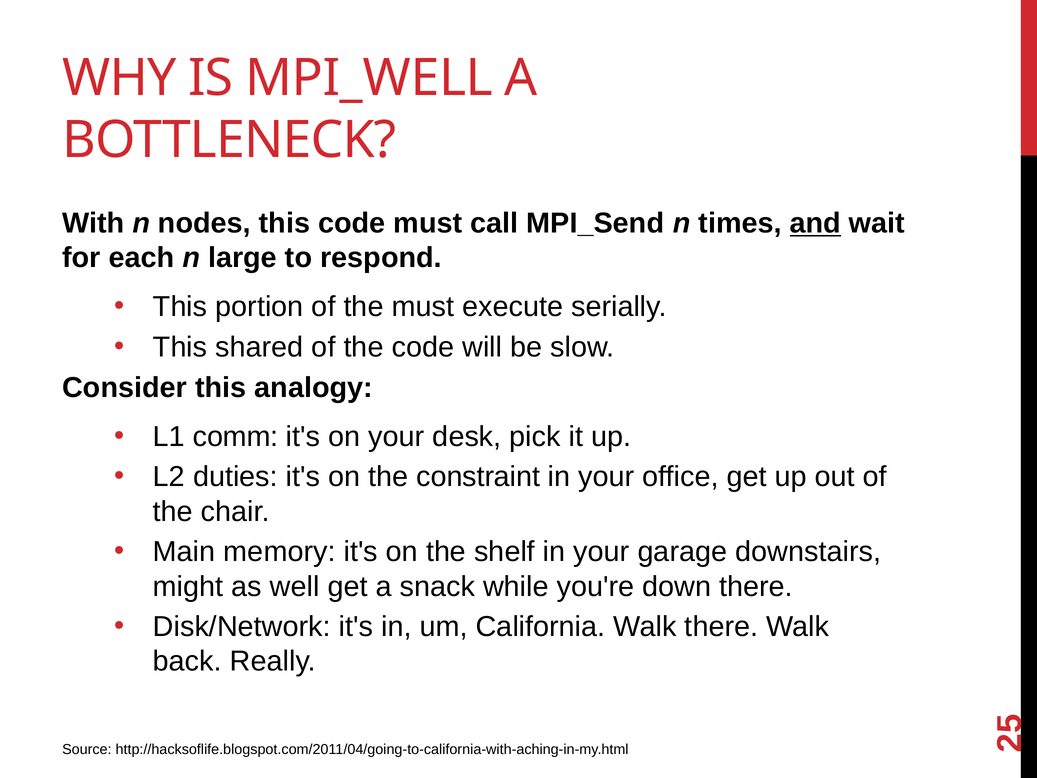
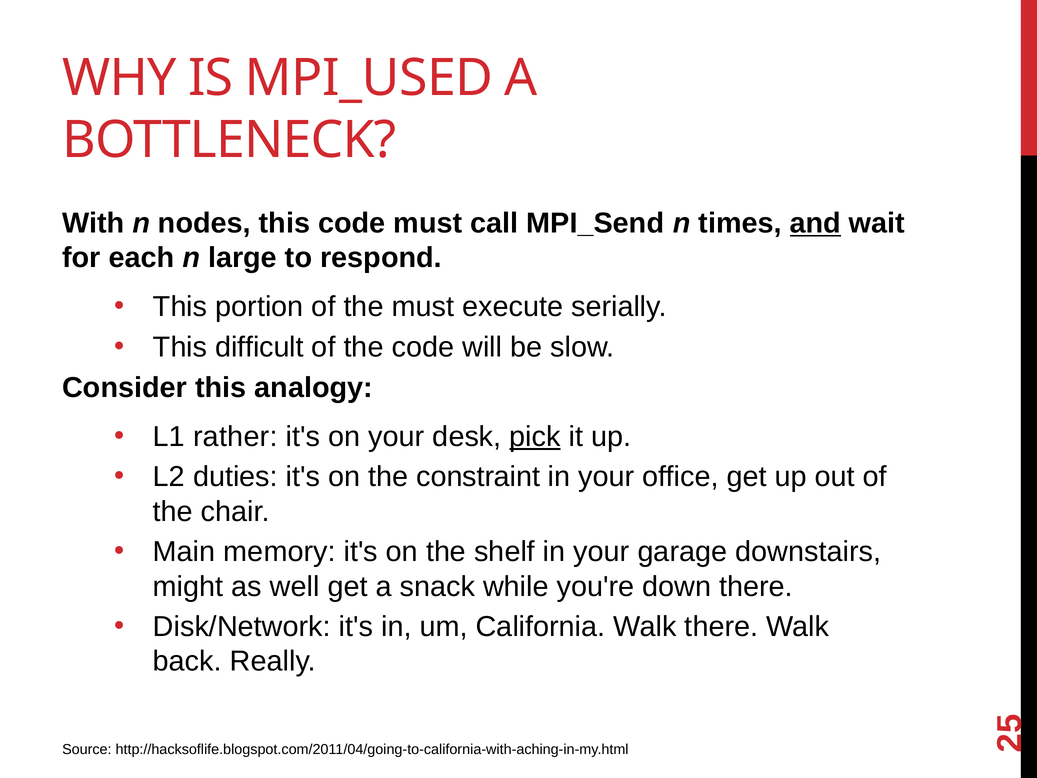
MPI_WELL: MPI_WELL -> MPI_USED
shared: shared -> difficult
comm: comm -> rather
pick underline: none -> present
